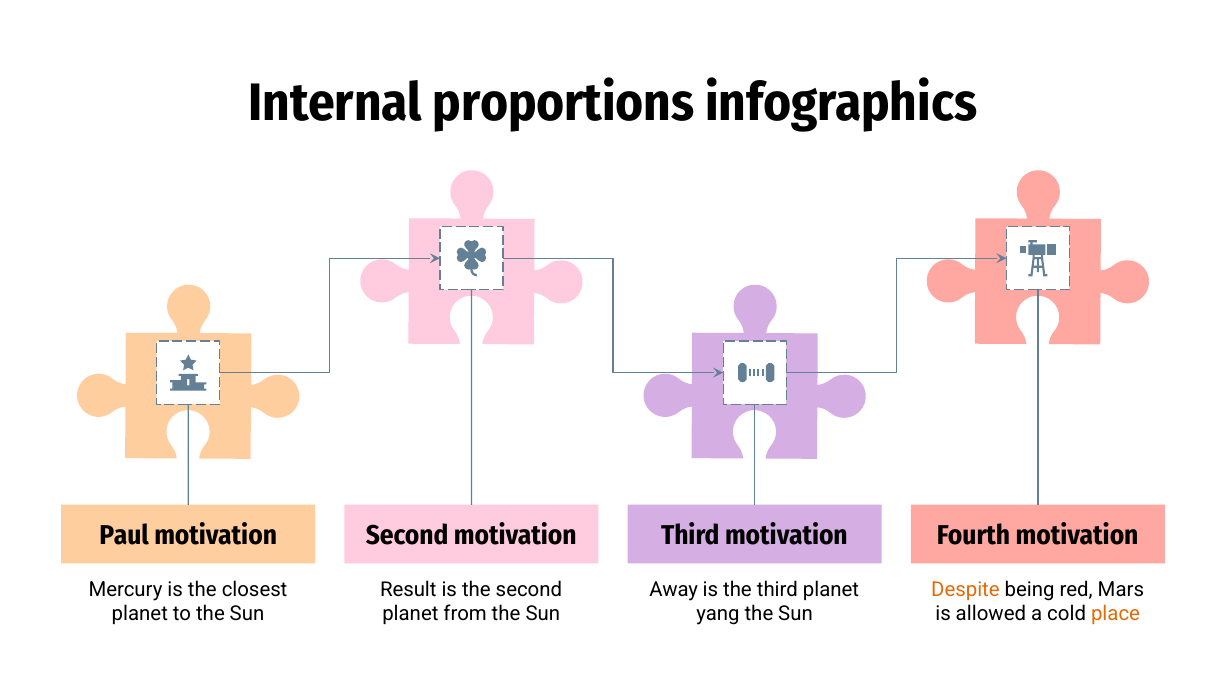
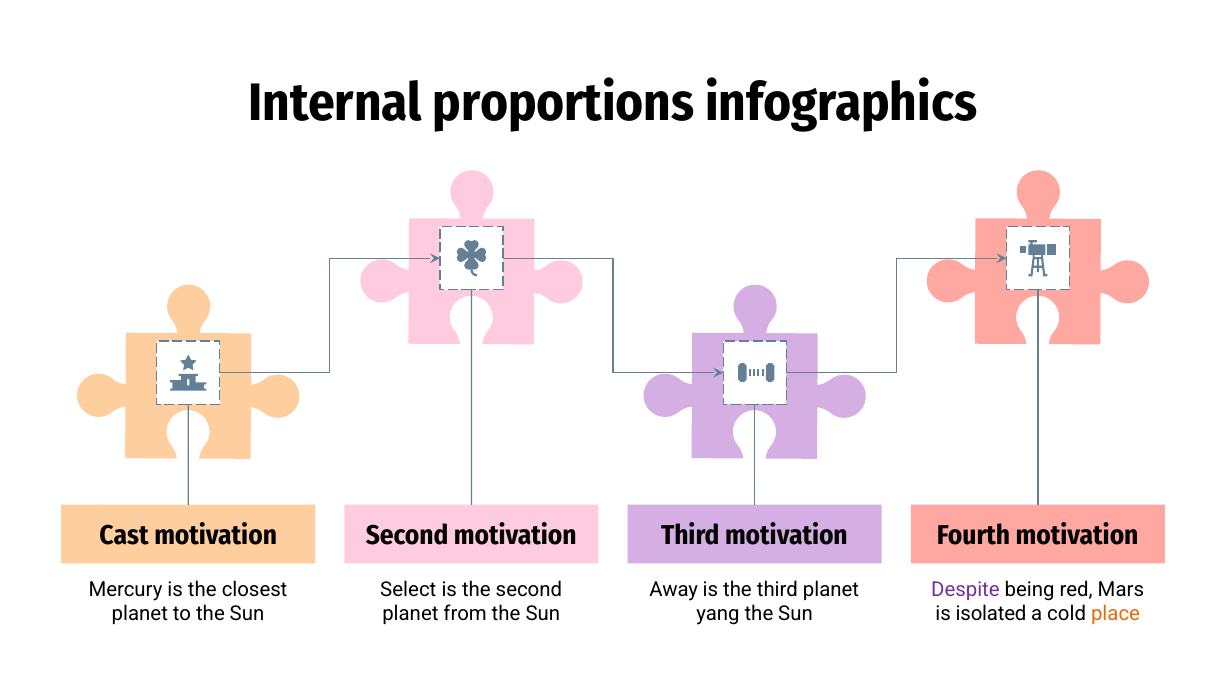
Paul: Paul -> Cast
Result: Result -> Select
Despite colour: orange -> purple
allowed: allowed -> isolated
